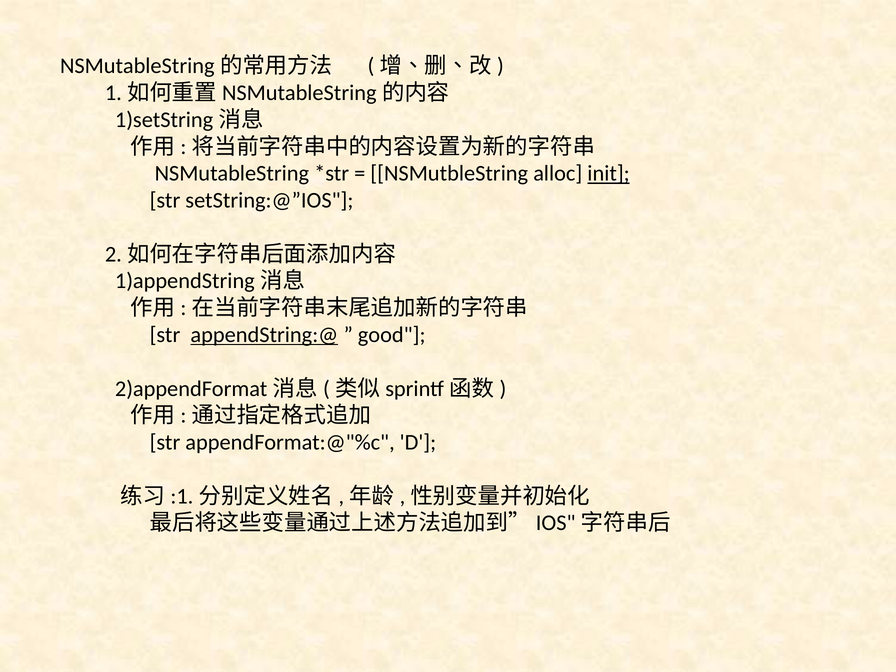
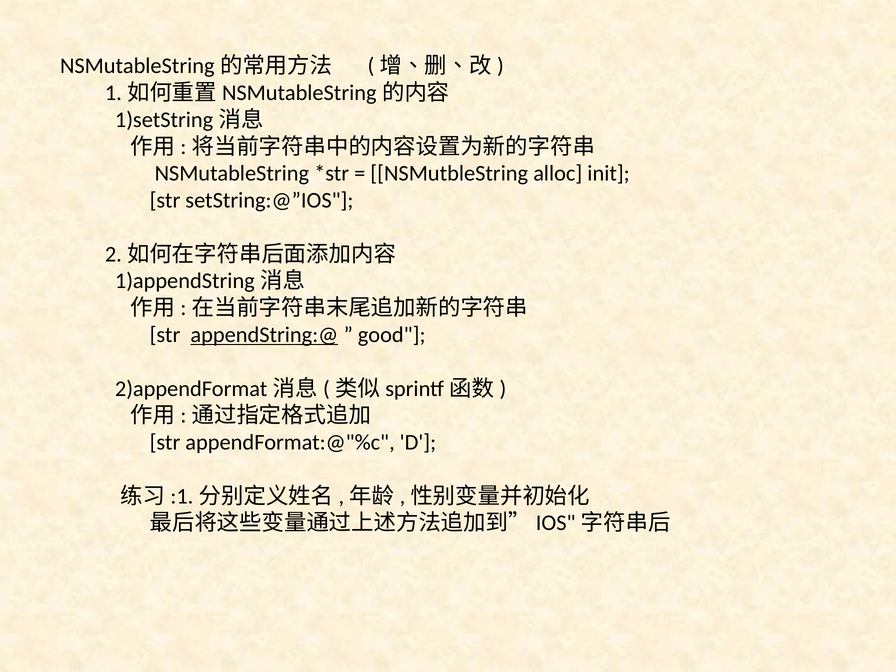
init underline: present -> none
